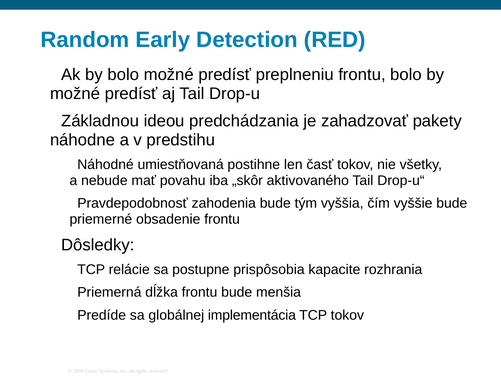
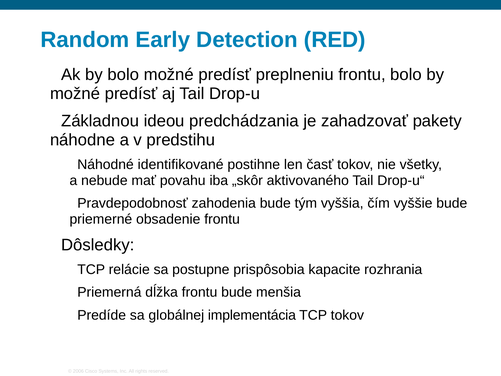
umiestňovaná: umiestňovaná -> identifikované
